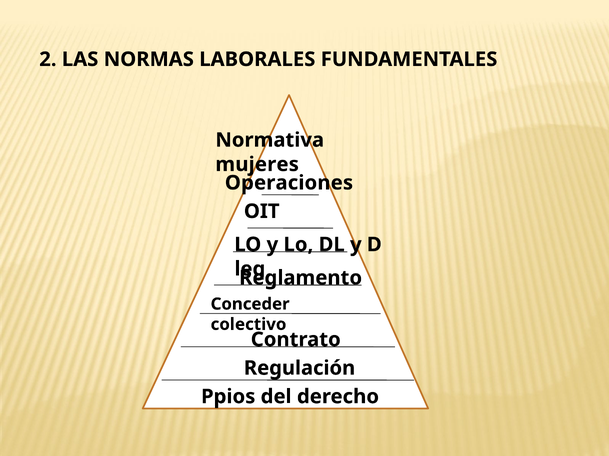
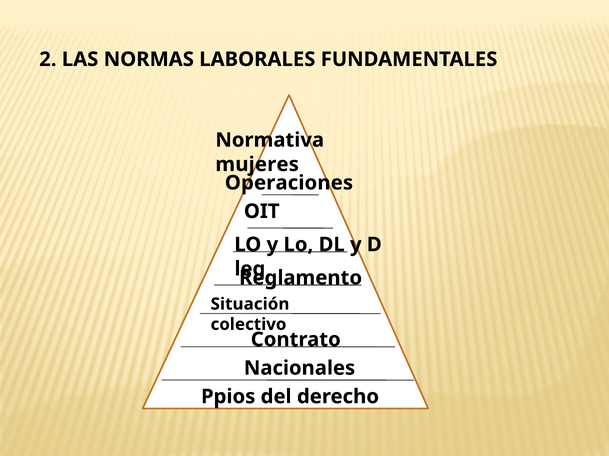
Conceder: Conceder -> Situación
Regulación: Regulación -> Nacionales
